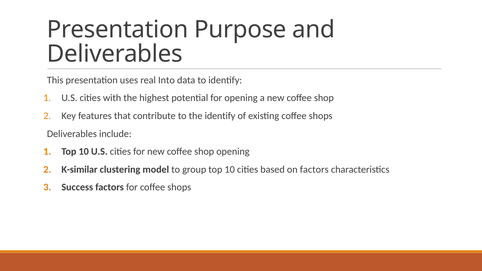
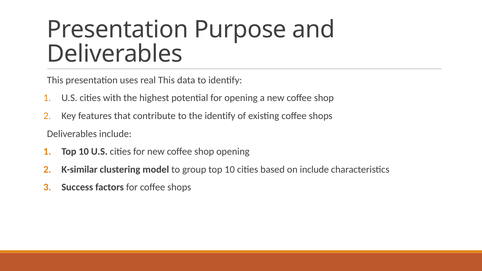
real Into: Into -> This
on factors: factors -> include
